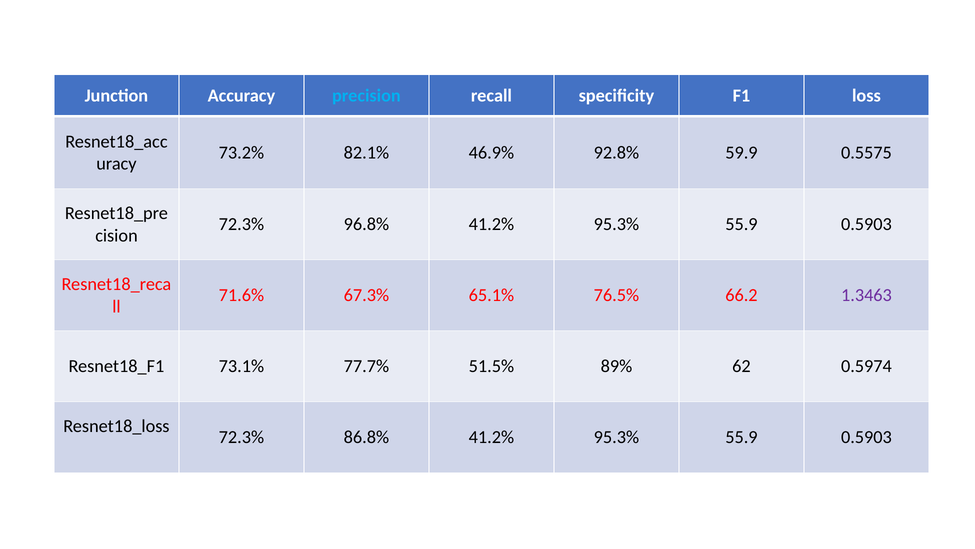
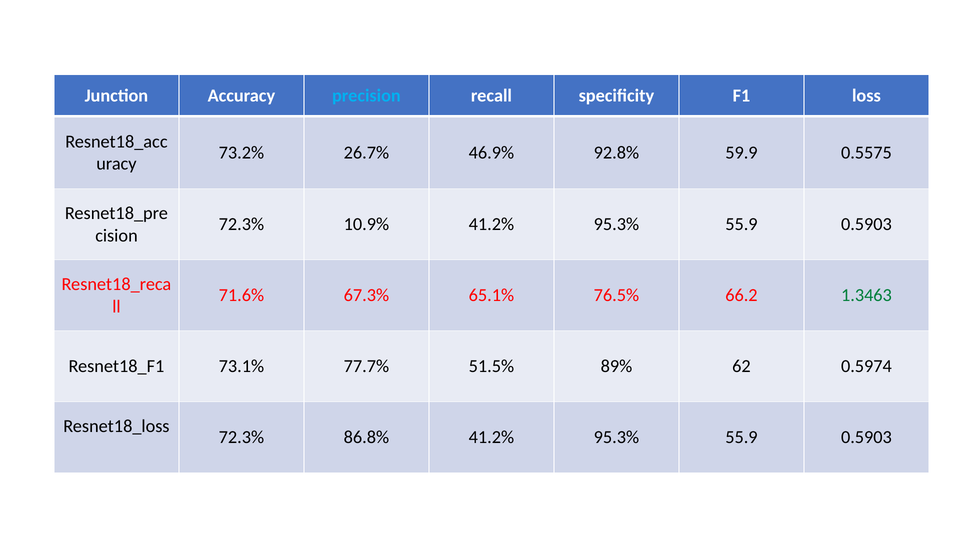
82.1%: 82.1% -> 26.7%
96.8%: 96.8% -> 10.9%
1.3463 colour: purple -> green
